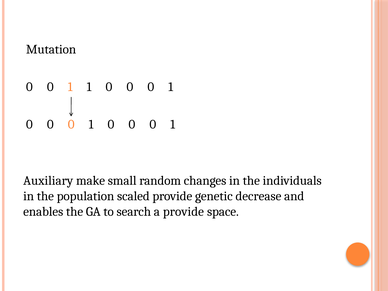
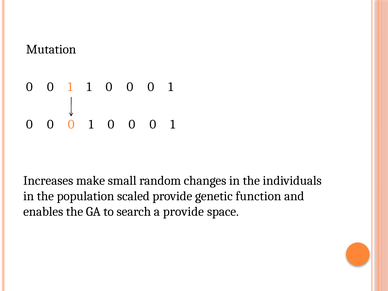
Auxiliary: Auxiliary -> Increases
decrease: decrease -> function
